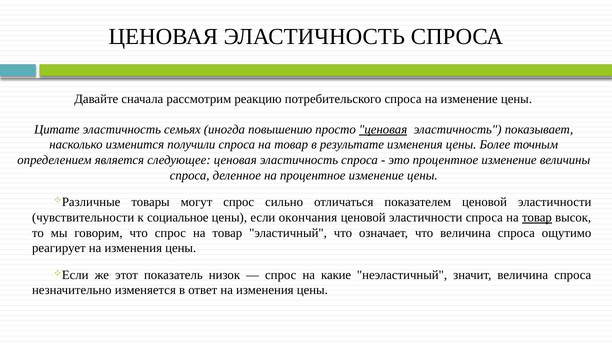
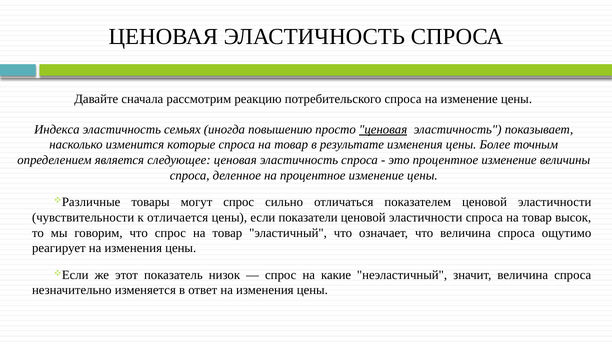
Цитате: Цитате -> Индекса
получили: получили -> которые
социальное: социальное -> отличается
окончания: окончания -> показатели
товар at (537, 218) underline: present -> none
